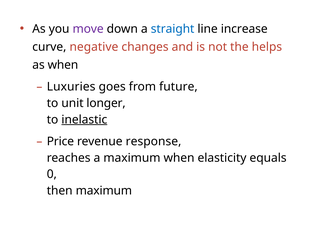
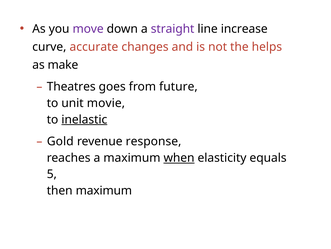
straight colour: blue -> purple
negative: negative -> accurate
as when: when -> make
Luxuries: Luxuries -> Theatres
longer: longer -> movie
Price: Price -> Gold
when at (179, 157) underline: none -> present
0: 0 -> 5
